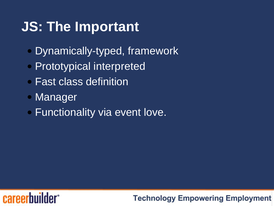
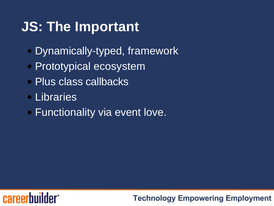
interpreted: interpreted -> ecosystem
Fast: Fast -> Plus
definition: definition -> callbacks
Manager: Manager -> Libraries
